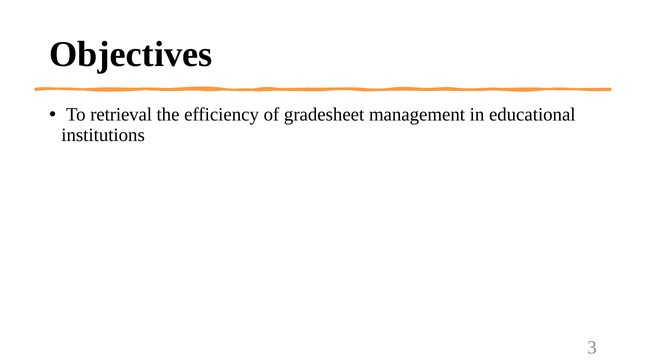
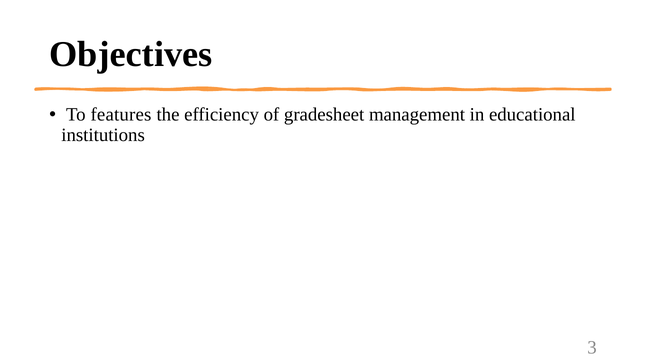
retrieval: retrieval -> features
